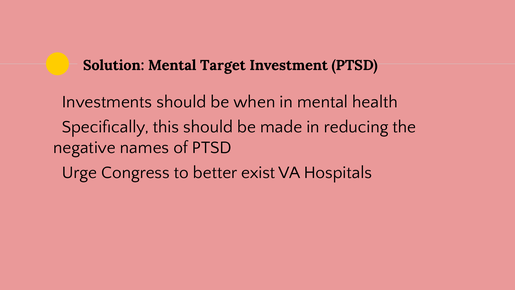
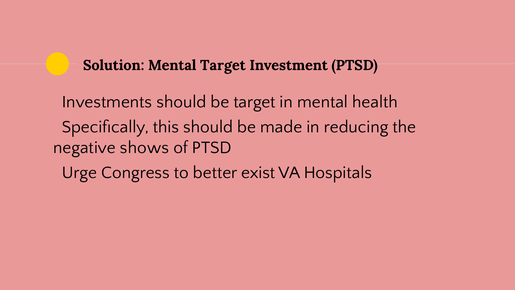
be when: when -> target
names: names -> shows
